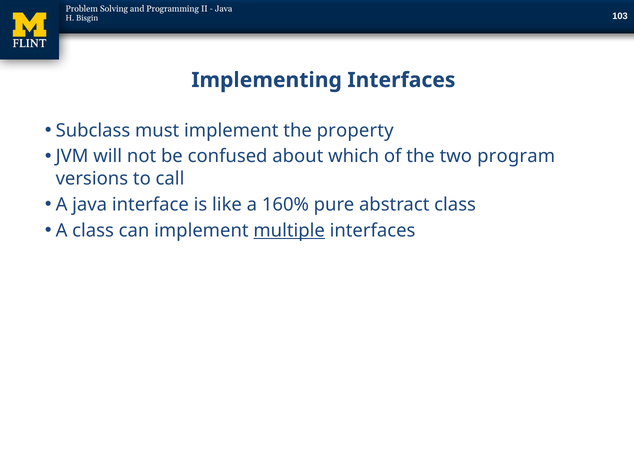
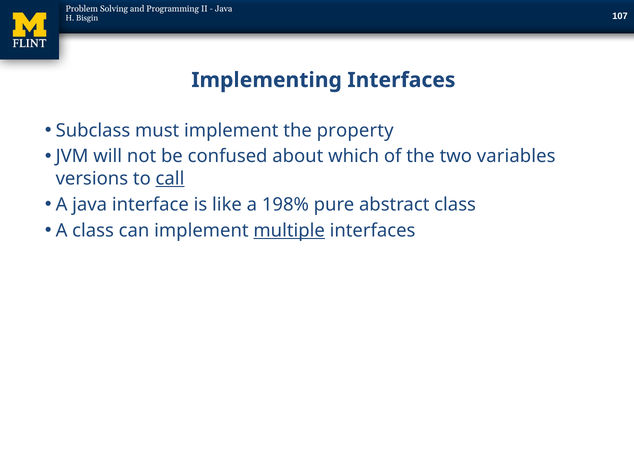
103: 103 -> 107
program: program -> variables
call underline: none -> present
160%: 160% -> 198%
